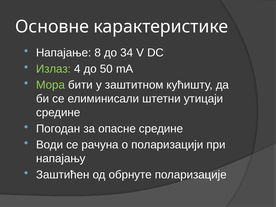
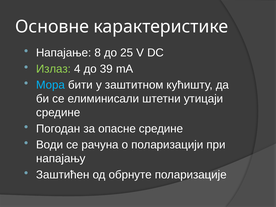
34: 34 -> 25
50: 50 -> 39
Мора colour: light green -> light blue
